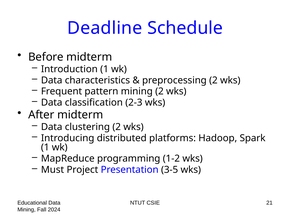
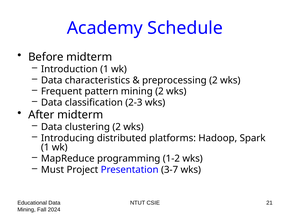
Deadline: Deadline -> Academy
3-5: 3-5 -> 3-7
